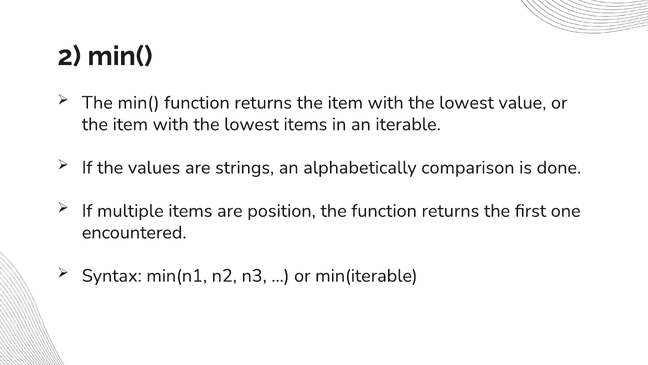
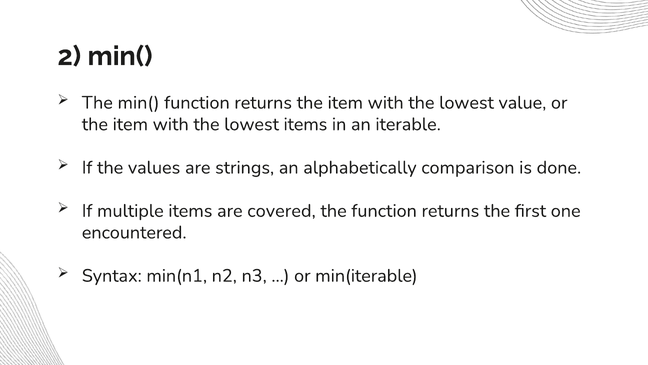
position: position -> covered
